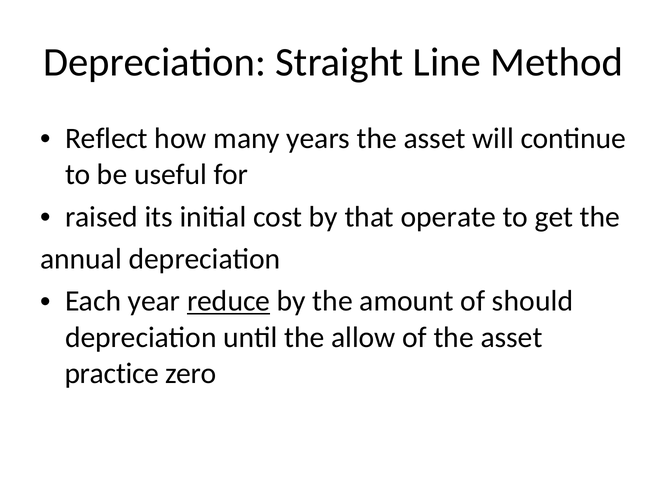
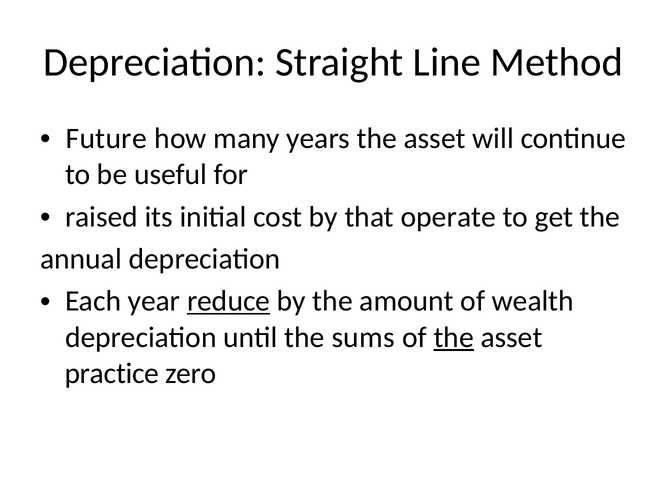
Reflect: Reflect -> Future
should: should -> wealth
allow: allow -> sums
the at (454, 338) underline: none -> present
